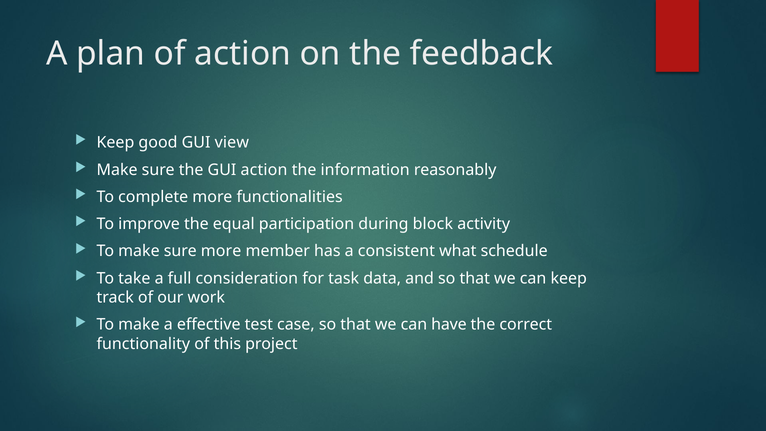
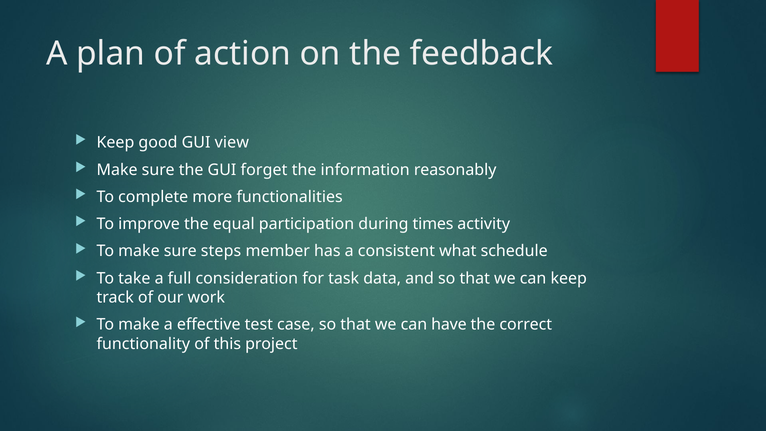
GUI action: action -> forget
block: block -> times
sure more: more -> steps
